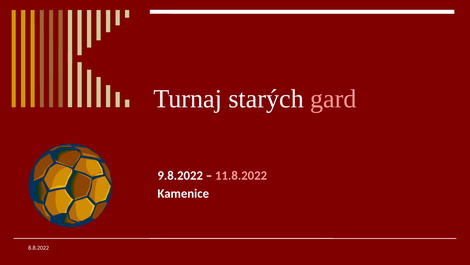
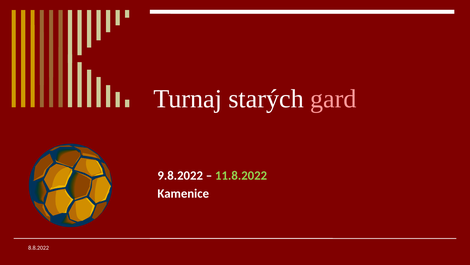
11.8.2022 colour: pink -> light green
